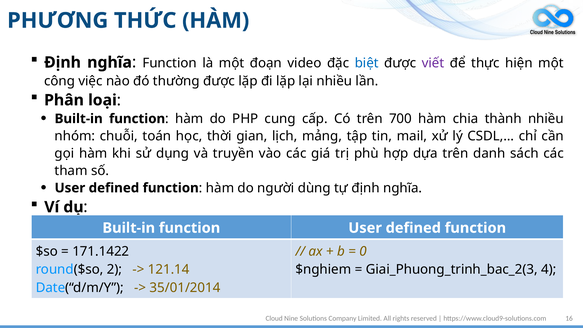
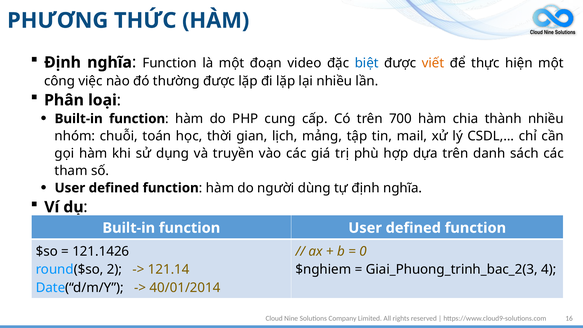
viết colour: purple -> orange
171.1422: 171.1422 -> 121.1426
35/01/2014: 35/01/2014 -> 40/01/2014
